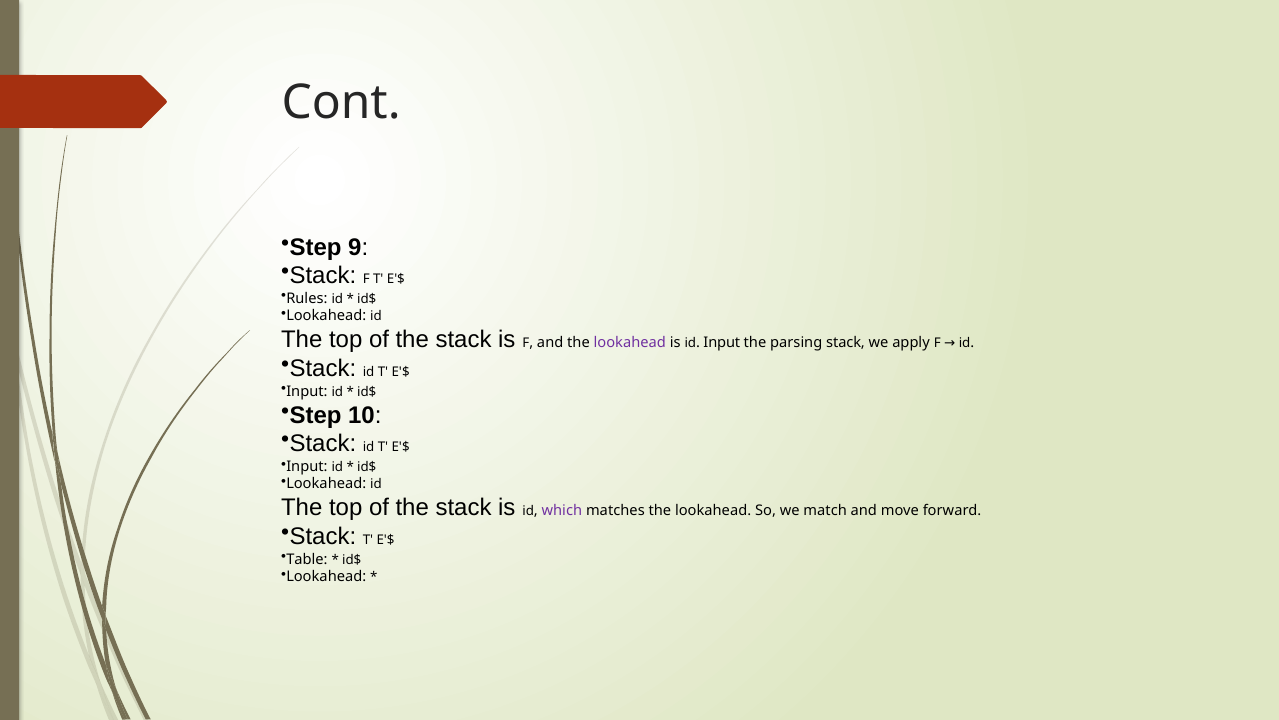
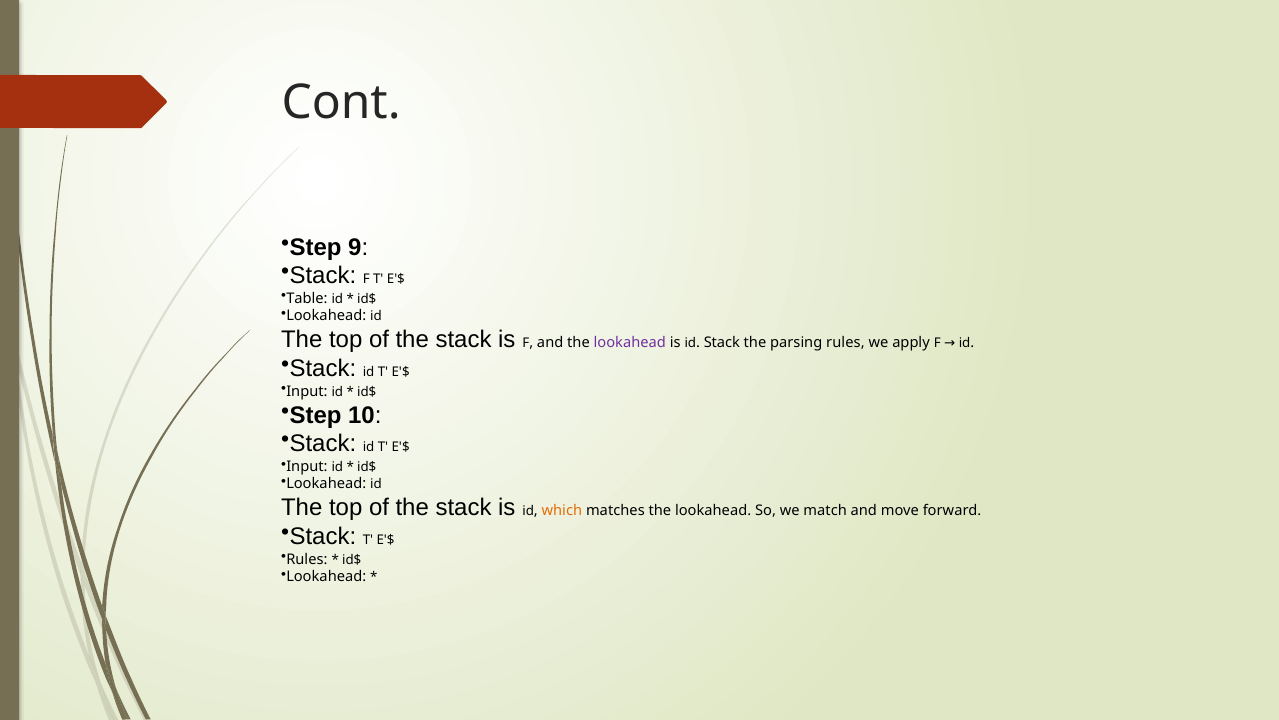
Rules: Rules -> Table
id Input: Input -> Stack
parsing stack: stack -> rules
which colour: purple -> orange
Table at (307, 559): Table -> Rules
